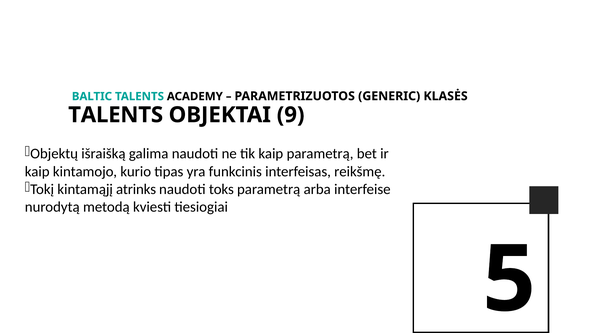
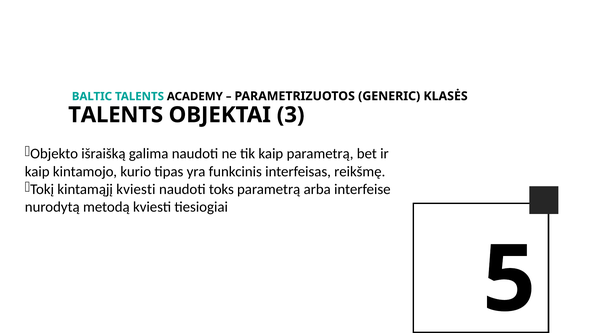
9: 9 -> 3
Objektų: Objektų -> Objekto
kintamąjį atrinks: atrinks -> kviesti
